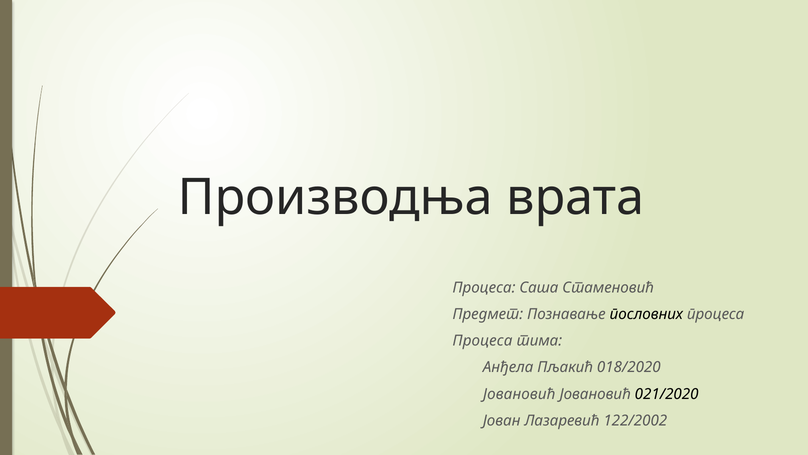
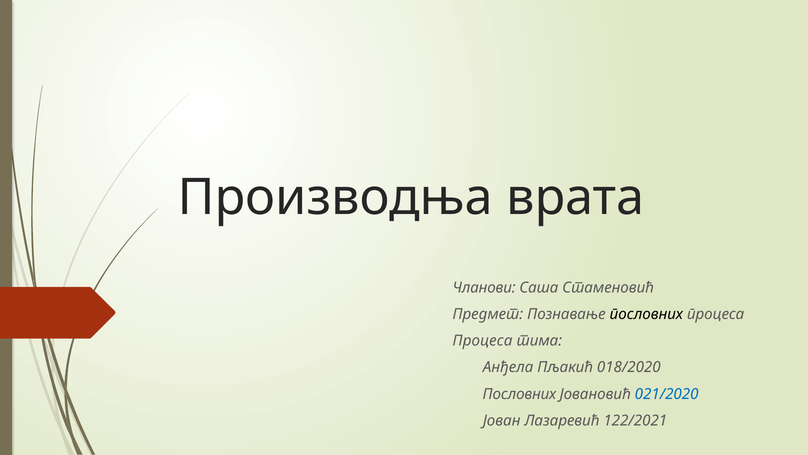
Процеса at (484, 287): Процеса -> Чланови
Јовановић at (519, 394): Јовановић -> Пословних
021/2020 colour: black -> blue
122/2002: 122/2002 -> 122/2021
